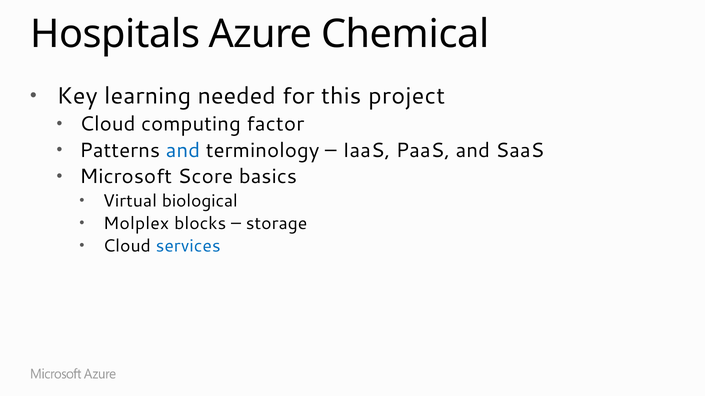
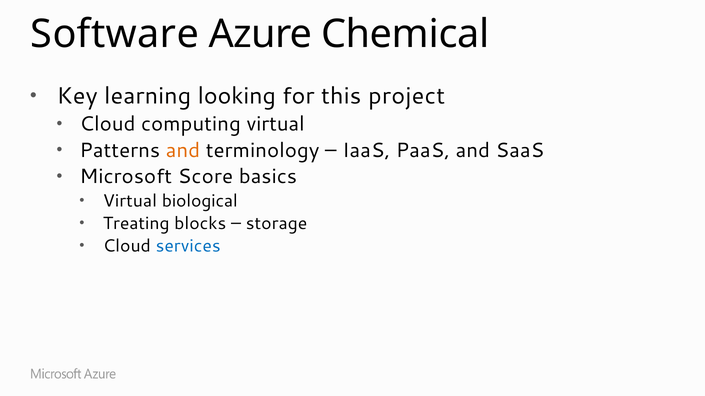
Hospitals: Hospitals -> Software
needed: needed -> looking
computing factor: factor -> virtual
and at (183, 151) colour: blue -> orange
Molplex: Molplex -> Treating
